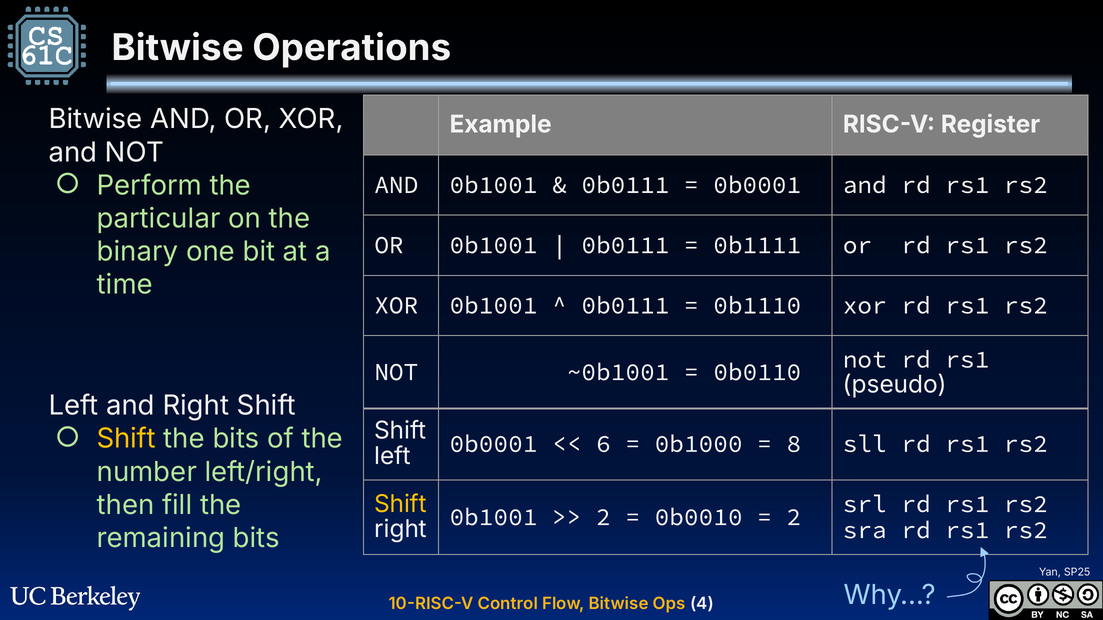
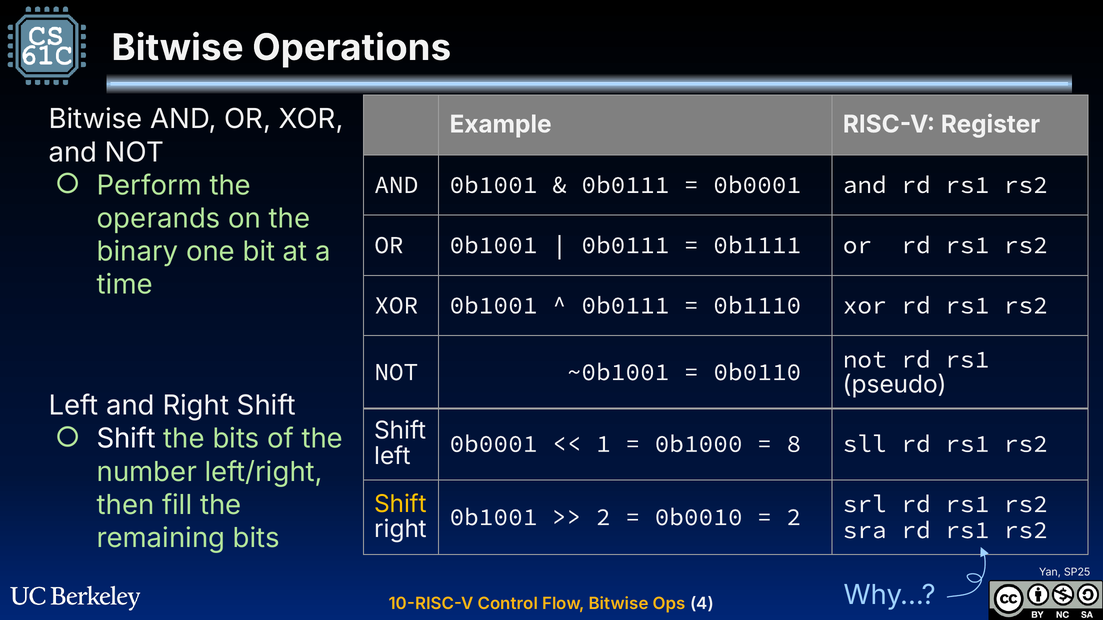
particular: particular -> operands
Shift at (126, 439) colour: yellow -> white
6: 6 -> 1
